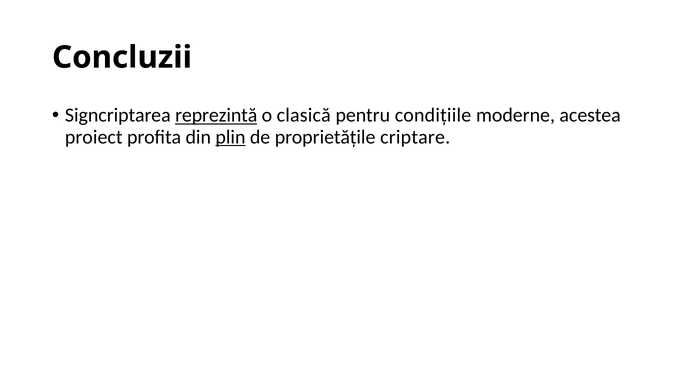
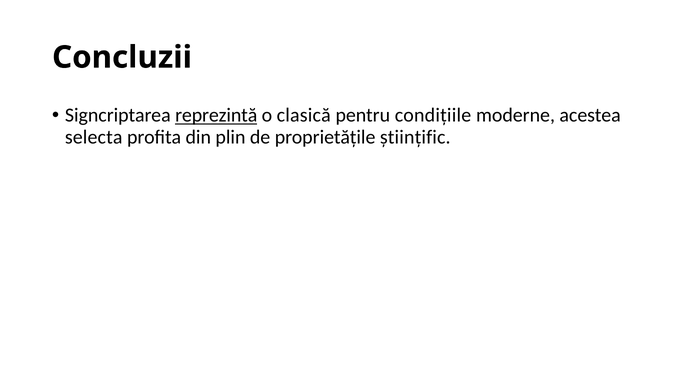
proiect: proiect -> selecta
plin underline: present -> none
criptare: criptare -> științific
